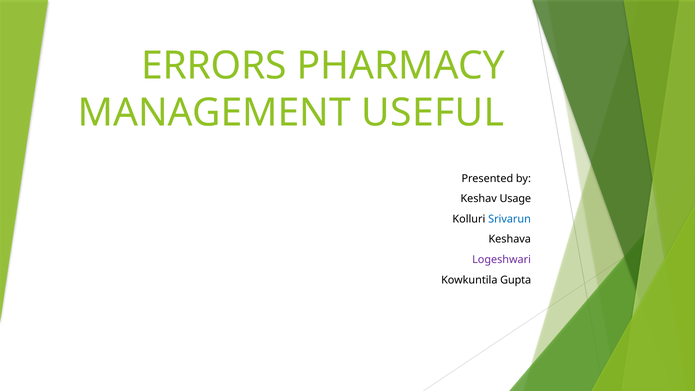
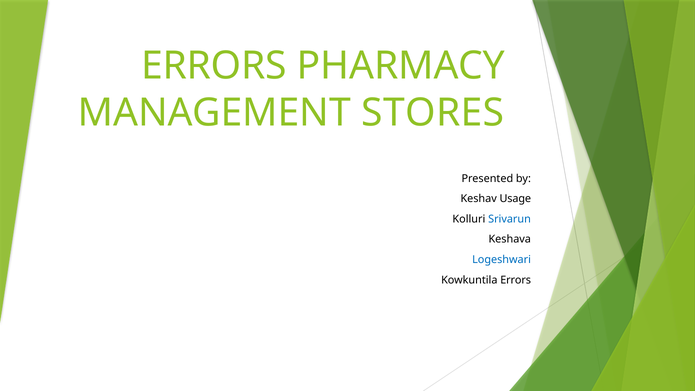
USEFUL: USEFUL -> STORES
Logeshwari colour: purple -> blue
Kowkuntila Gupta: Gupta -> Errors
